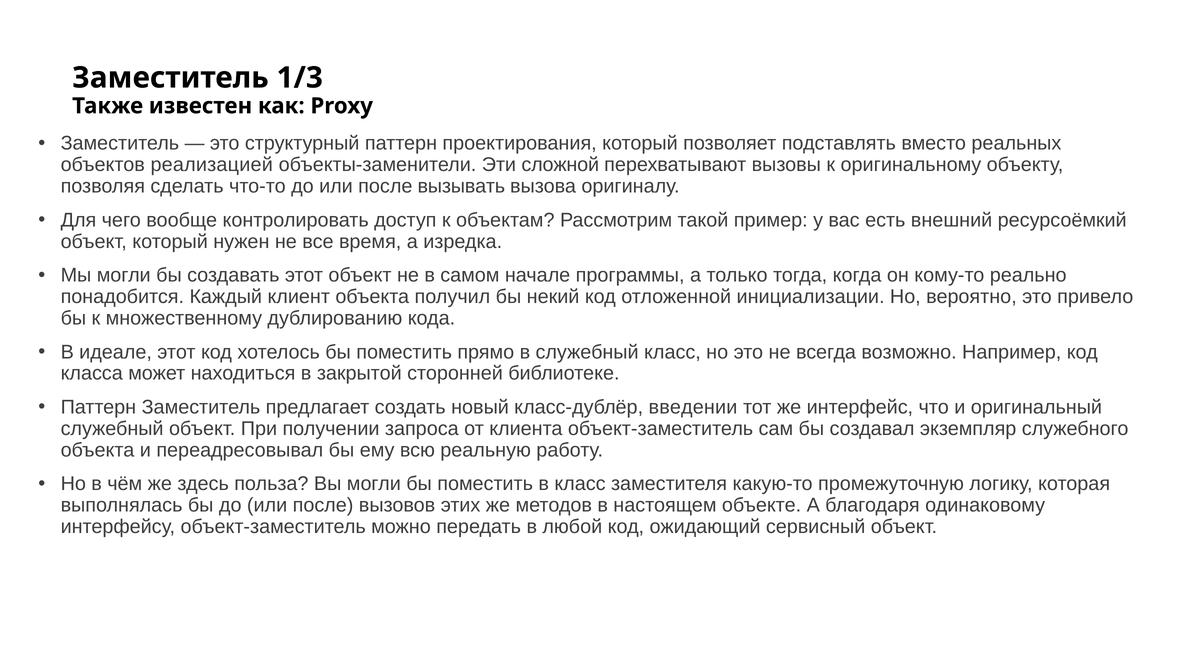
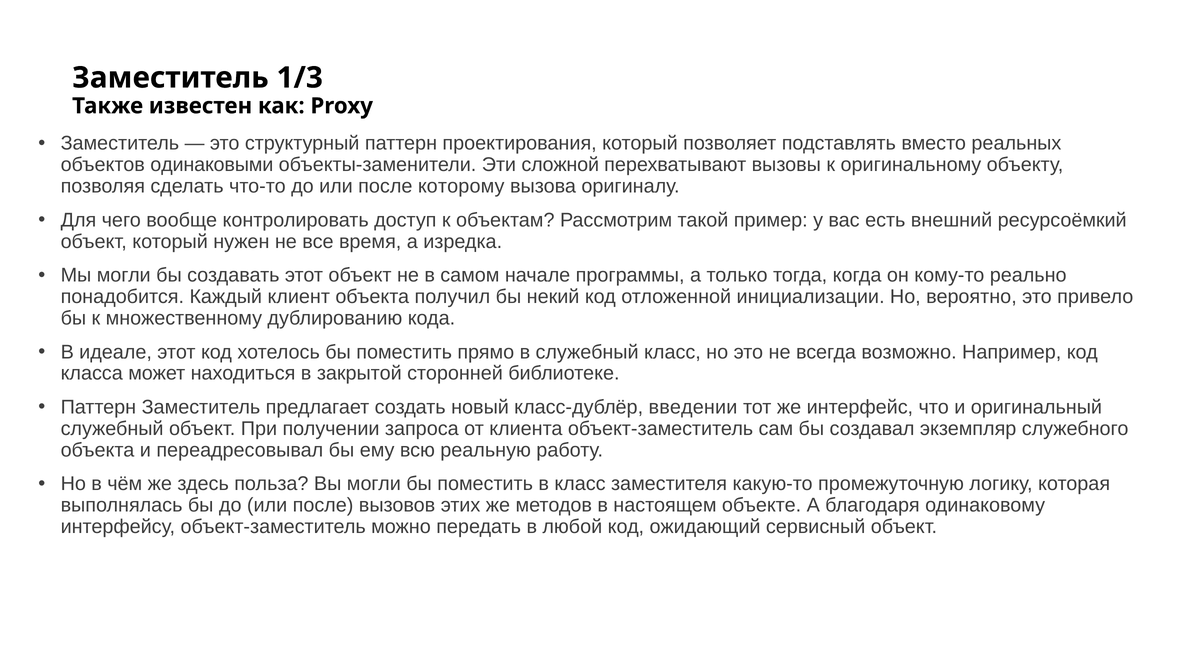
реализацией: реализацией -> одинаковыми
вызывать: вызывать -> которому
